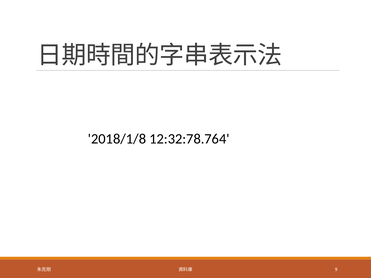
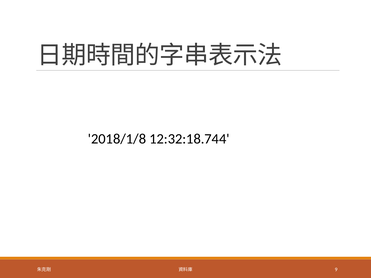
12:32:78.764: 12:32:78.764 -> 12:32:18.744
